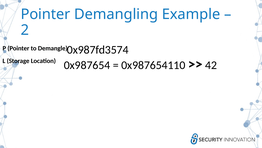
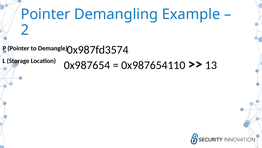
42: 42 -> 13
